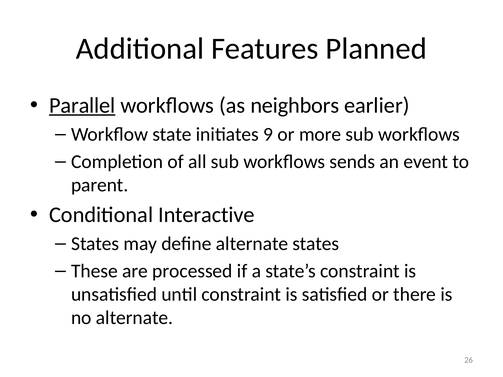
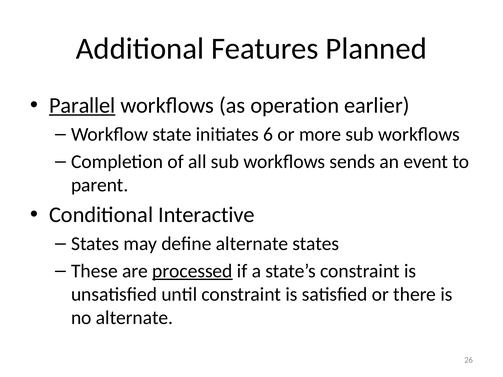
neighbors: neighbors -> operation
9: 9 -> 6
processed underline: none -> present
